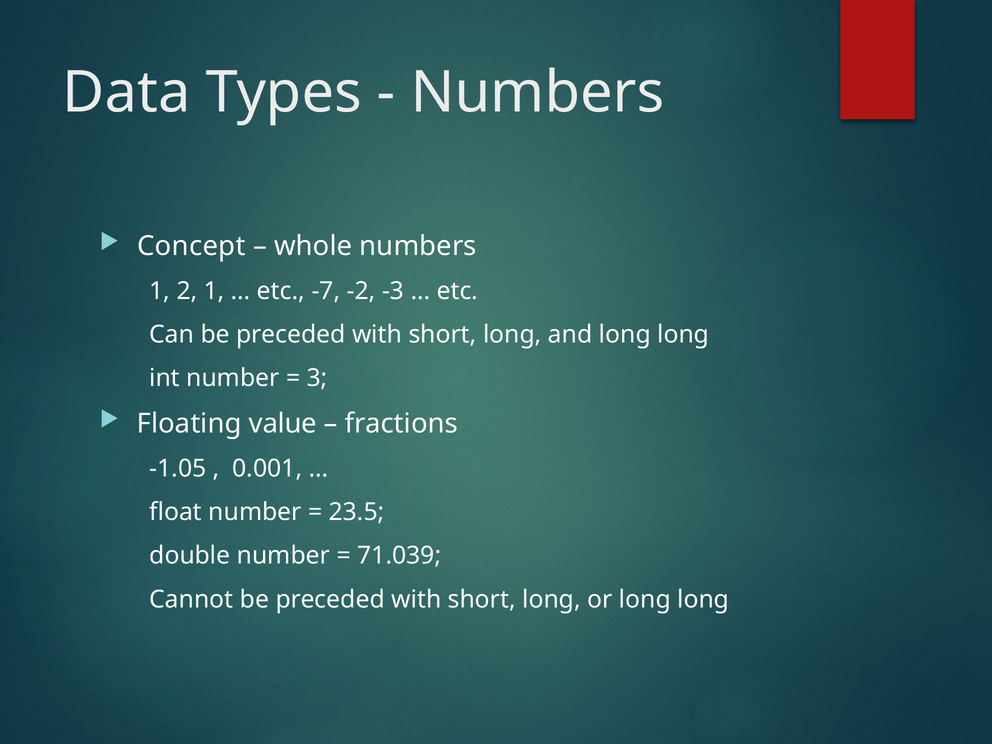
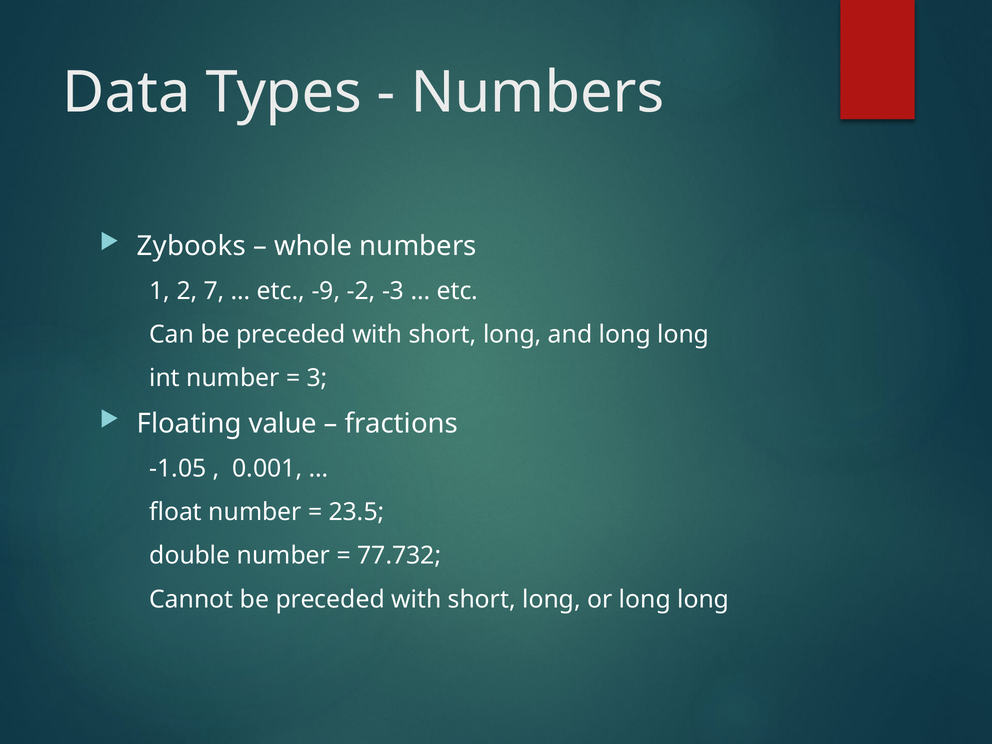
Concept: Concept -> Zybooks
2 1: 1 -> 7
-7: -7 -> -9
71.039: 71.039 -> 77.732
